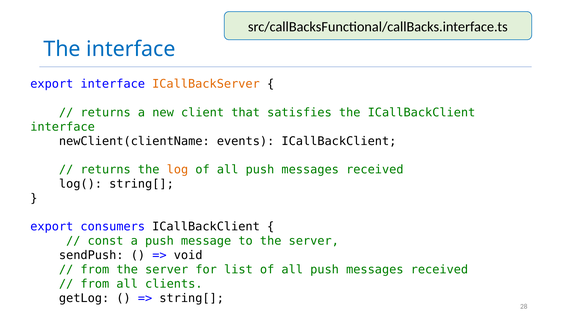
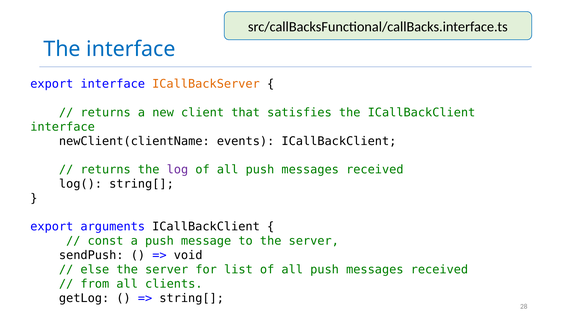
log colour: orange -> purple
consumers: consumers -> arguments
from at (95, 270): from -> else
